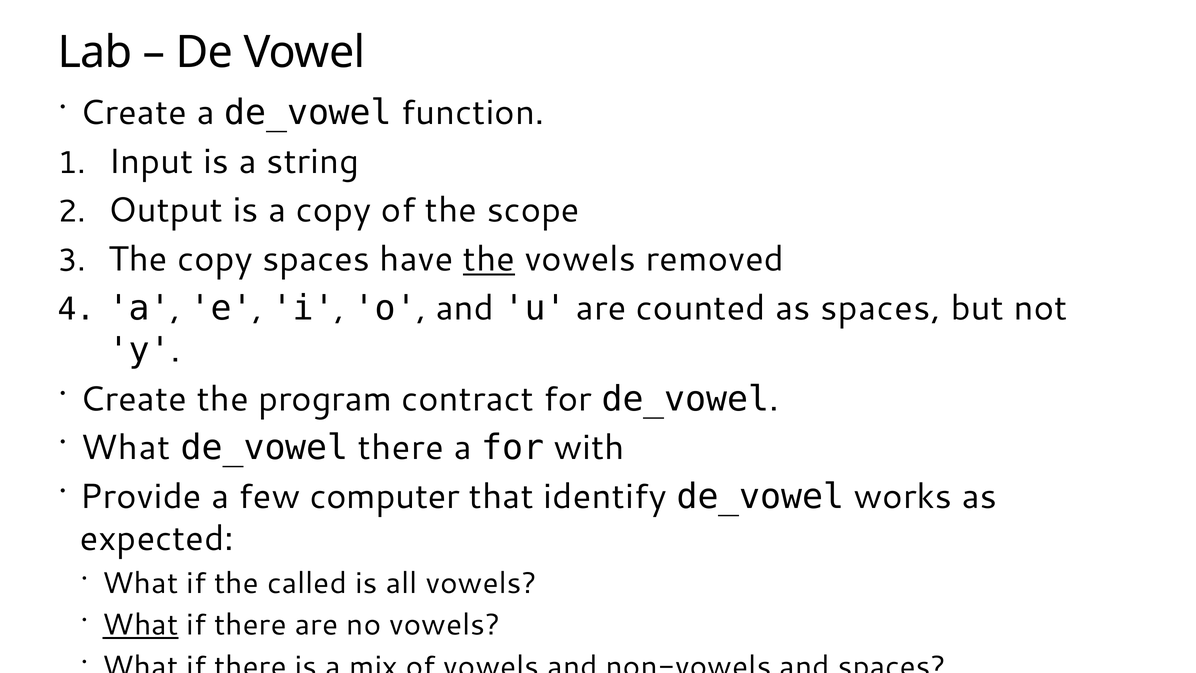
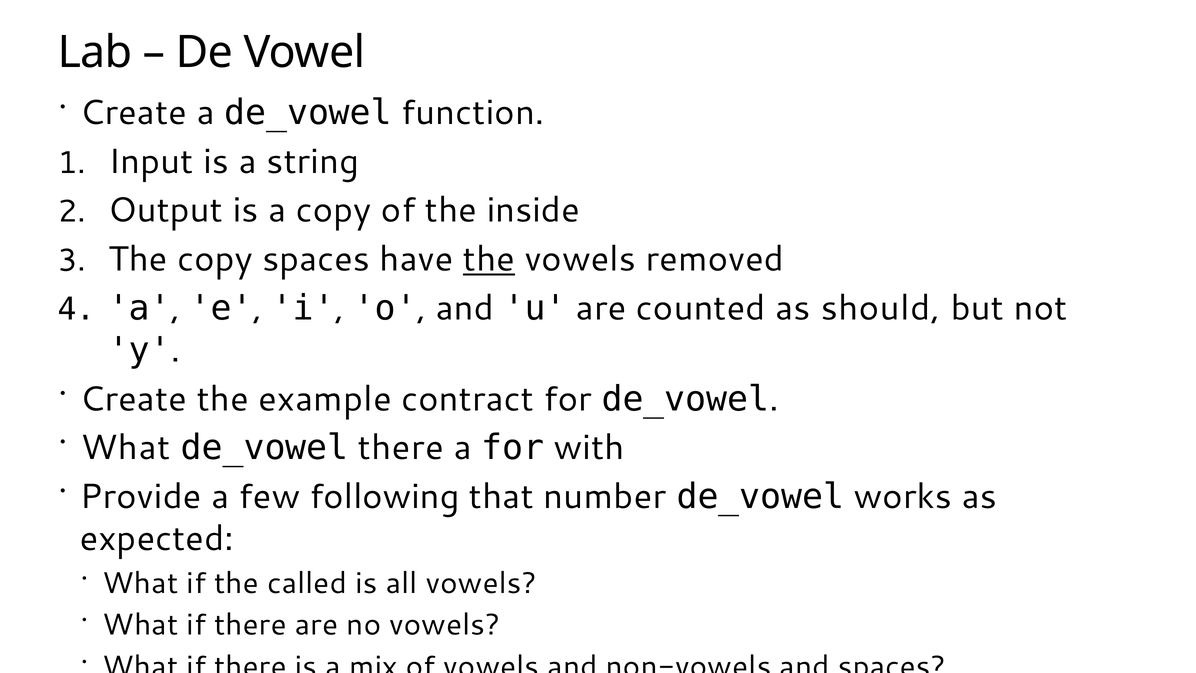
scope: scope -> inside
as spaces: spaces -> should
program: program -> example
computer: computer -> following
identify: identify -> number
What at (140, 625) underline: present -> none
